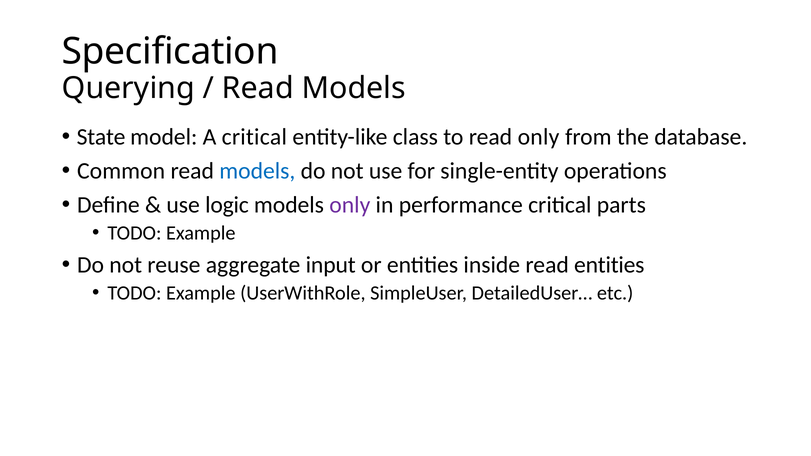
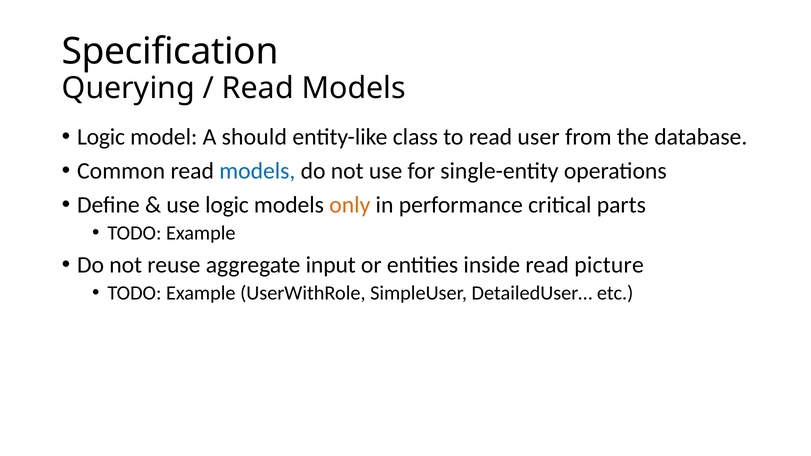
State at (101, 137): State -> Logic
A critical: critical -> should
read only: only -> user
only at (350, 205) colour: purple -> orange
read entities: entities -> picture
